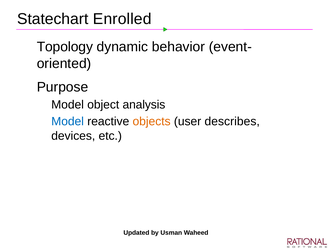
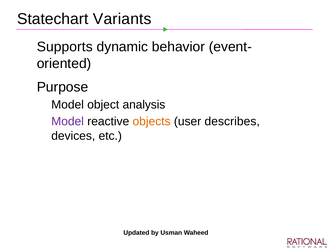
Enrolled: Enrolled -> Variants
Topology: Topology -> Supports
Model at (68, 122) colour: blue -> purple
